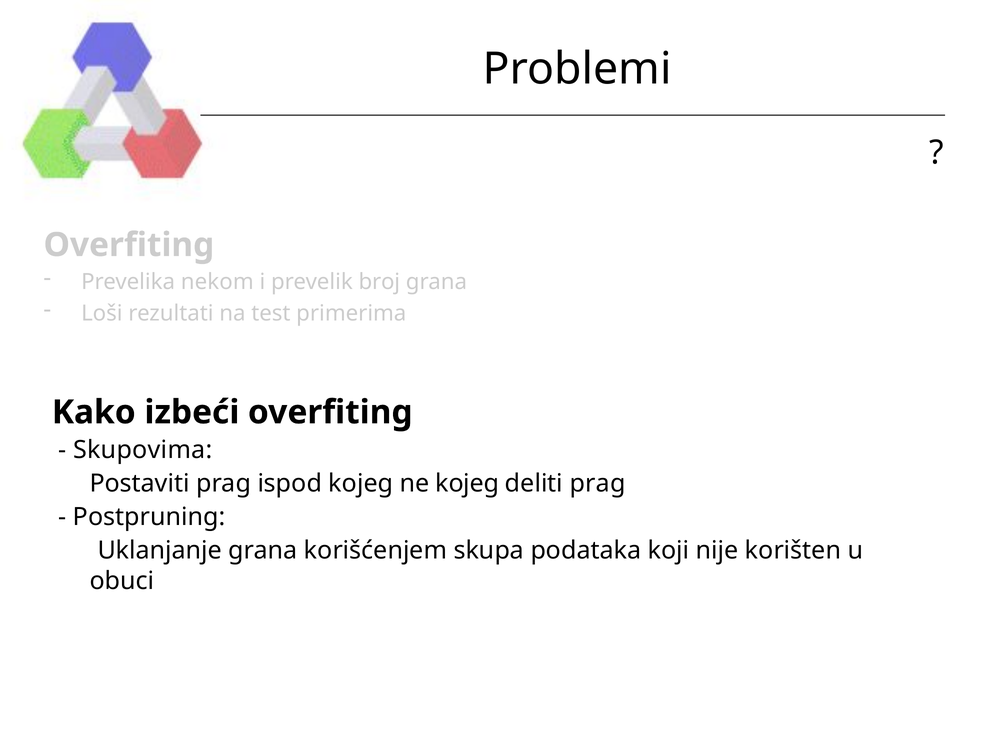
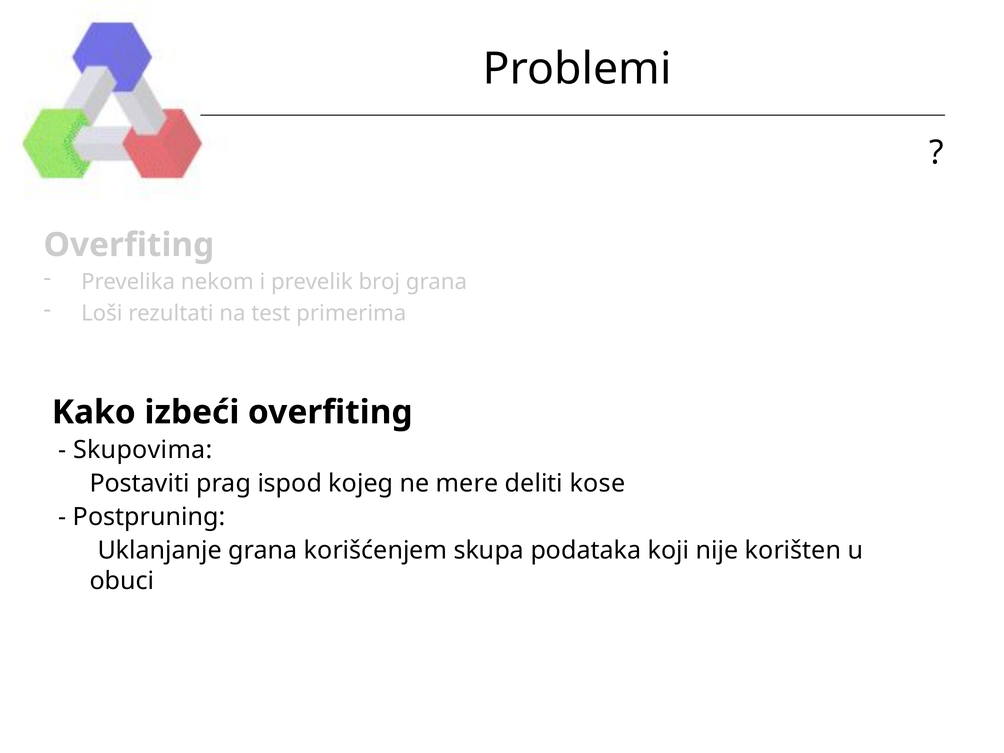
ne kojeg: kojeg -> mere
deliti prag: prag -> kose
